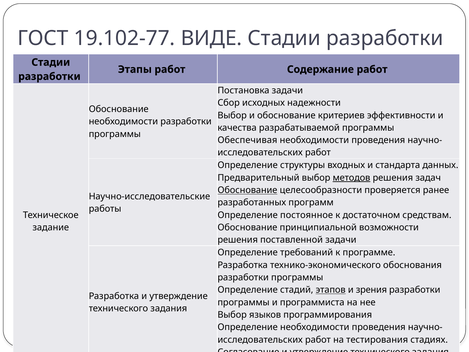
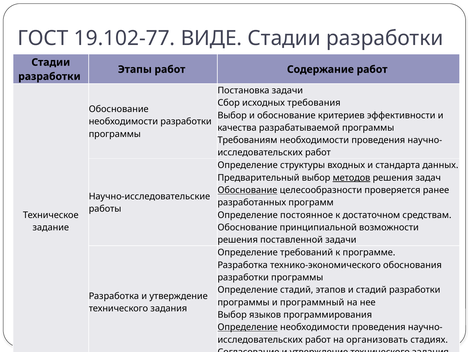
надежности: надежности -> требования
Обеспечивая: Обеспечивая -> Требованиям
этапов underline: present -> none
и зрения: зрения -> стадий
программиста: программиста -> программный
Определение at (248, 327) underline: none -> present
тестирования: тестирования -> организовать
